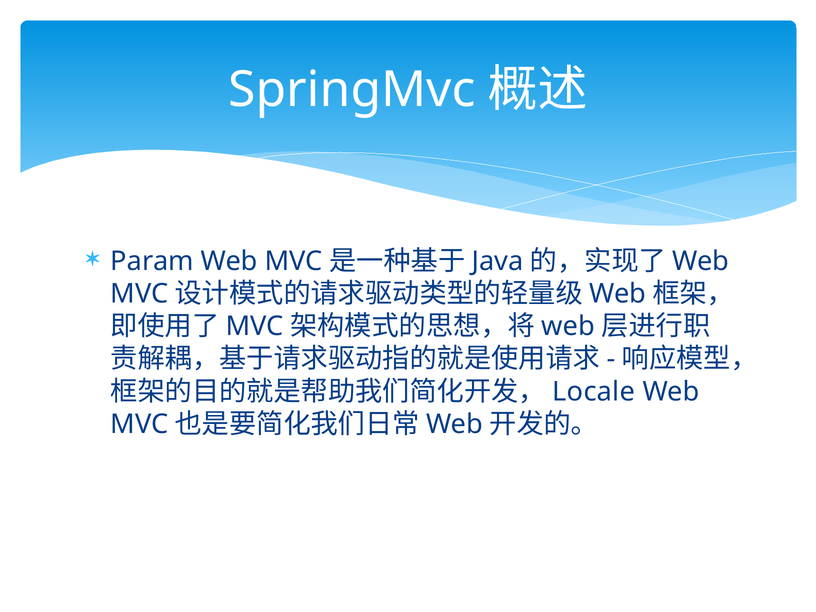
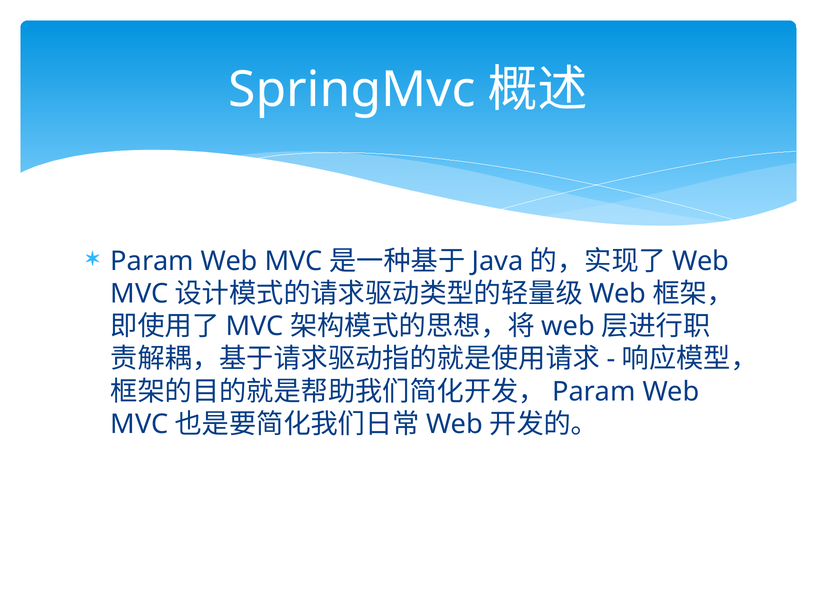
Locale at (594, 392): Locale -> Param
